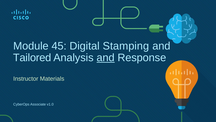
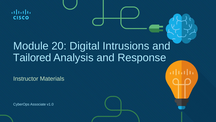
45: 45 -> 20
Stamping: Stamping -> Intrusions
and at (106, 57) underline: present -> none
